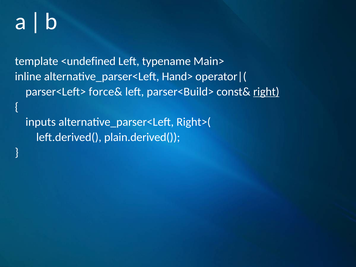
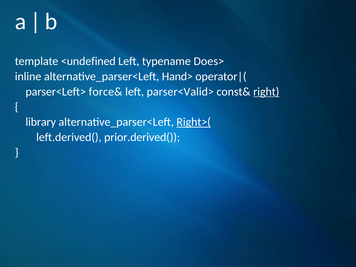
Main>: Main> -> Does>
parser<Build>: parser<Build> -> parser<Valid>
inputs: inputs -> library
Right>( underline: none -> present
plain.derived(: plain.derived( -> prior.derived(
